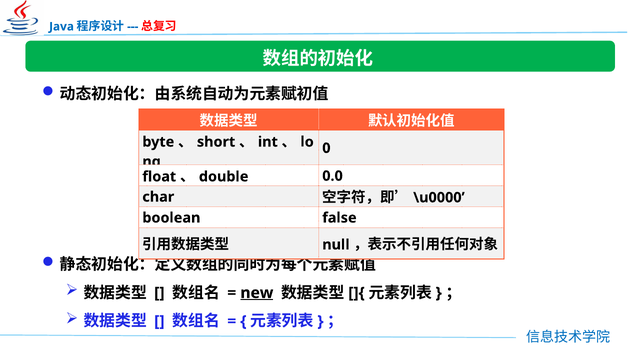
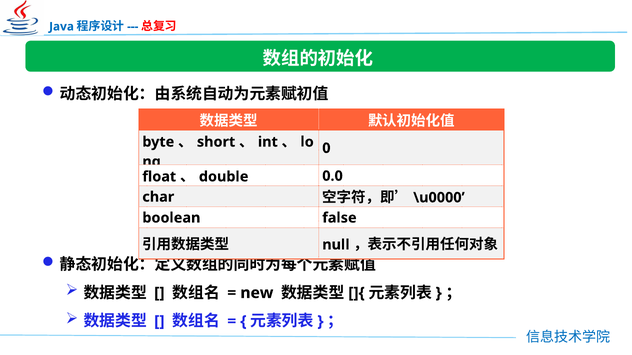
new underline: present -> none
